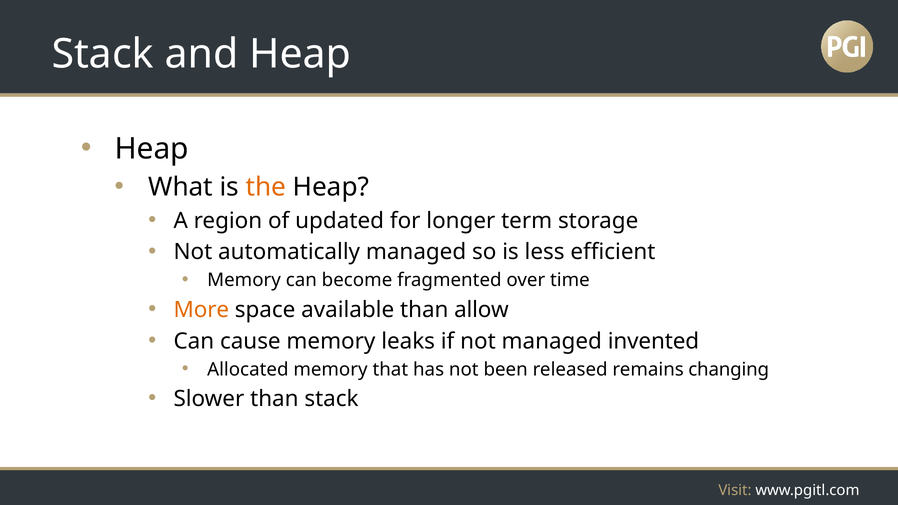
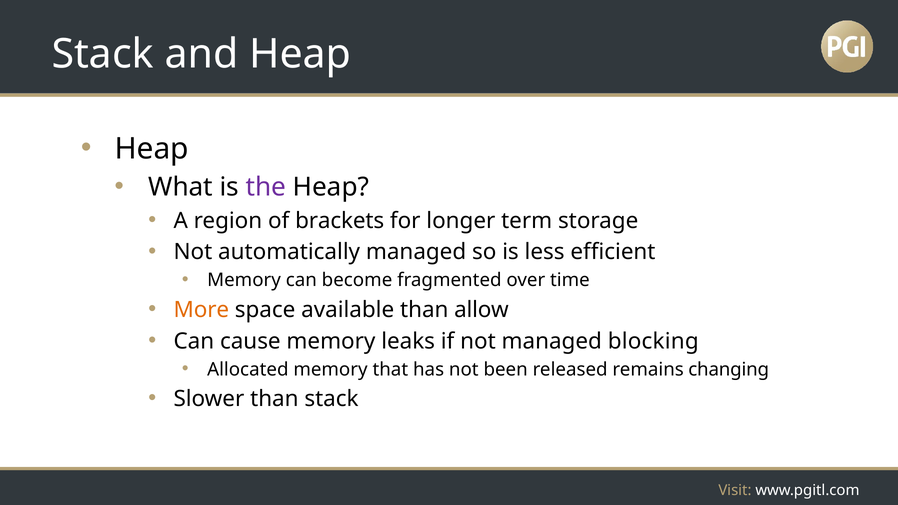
the colour: orange -> purple
updated: updated -> brackets
invented: invented -> blocking
